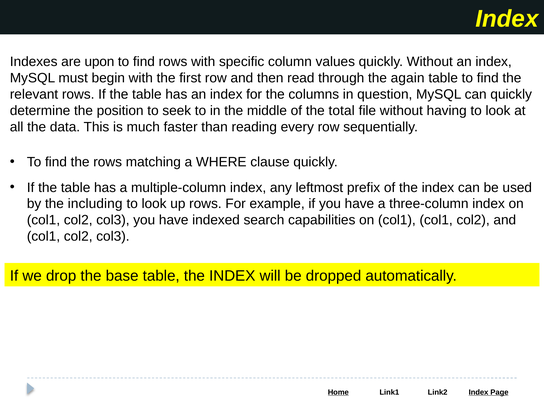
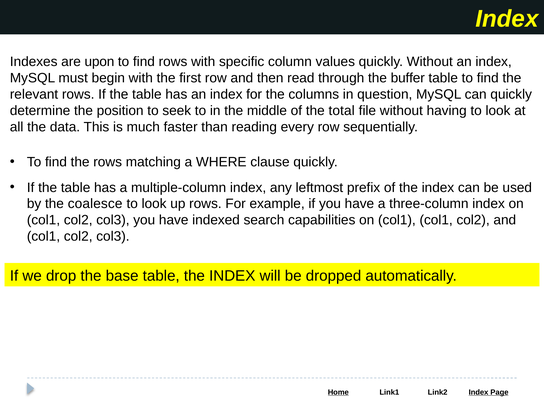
again: again -> buffer
including: including -> coalesce
